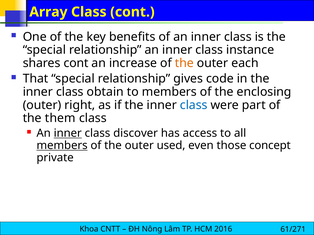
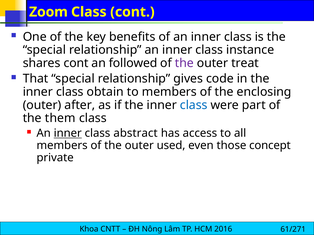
Array: Array -> Zoom
increase: increase -> followed
the at (184, 63) colour: orange -> purple
each: each -> treat
right: right -> after
discover: discover -> abstract
members at (62, 146) underline: present -> none
